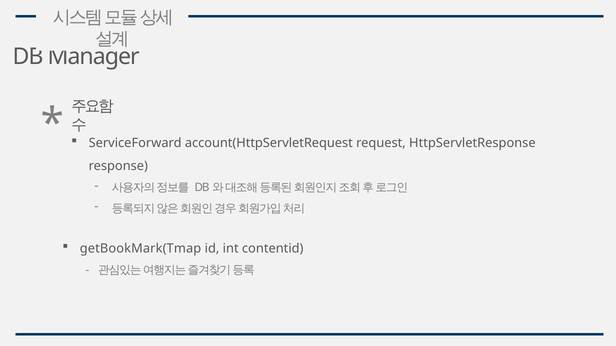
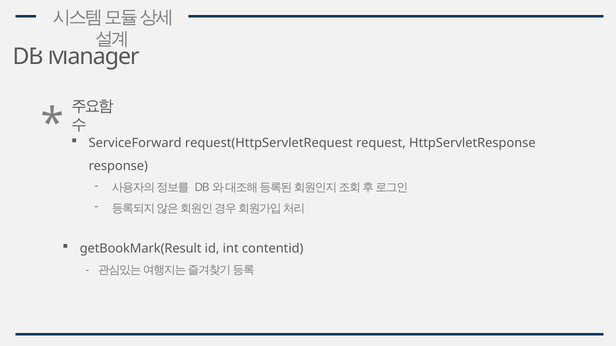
account(HttpServletRequest: account(HttpServletRequest -> request(HttpServletRequest
getBookMark(Tmap: getBookMark(Tmap -> getBookMark(Result
